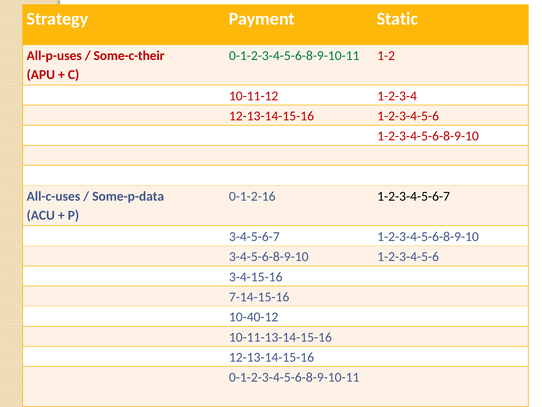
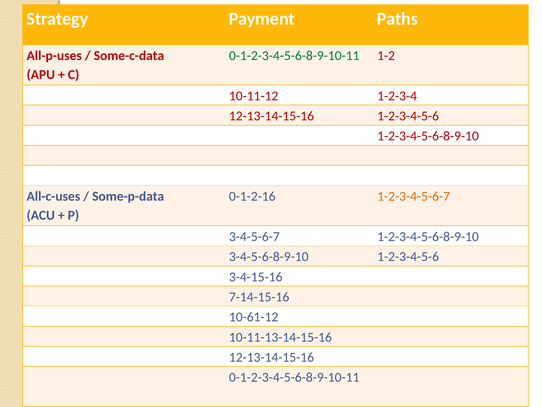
Static: Static -> Paths
Some-c-their: Some-c-their -> Some-c-data
1-2-3-4-5-6-7 colour: black -> orange
10-40-12: 10-40-12 -> 10-61-12
